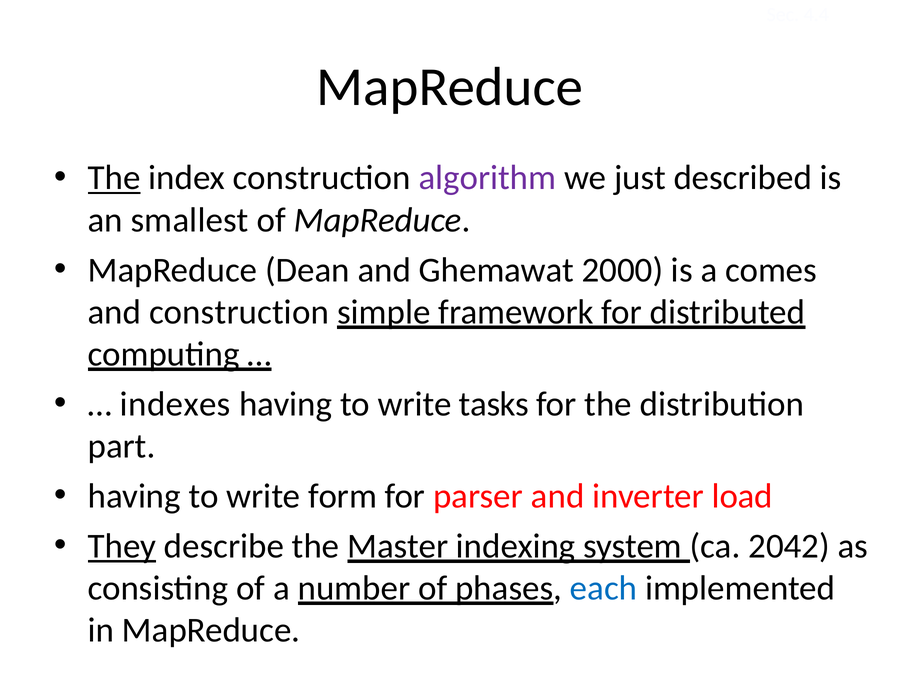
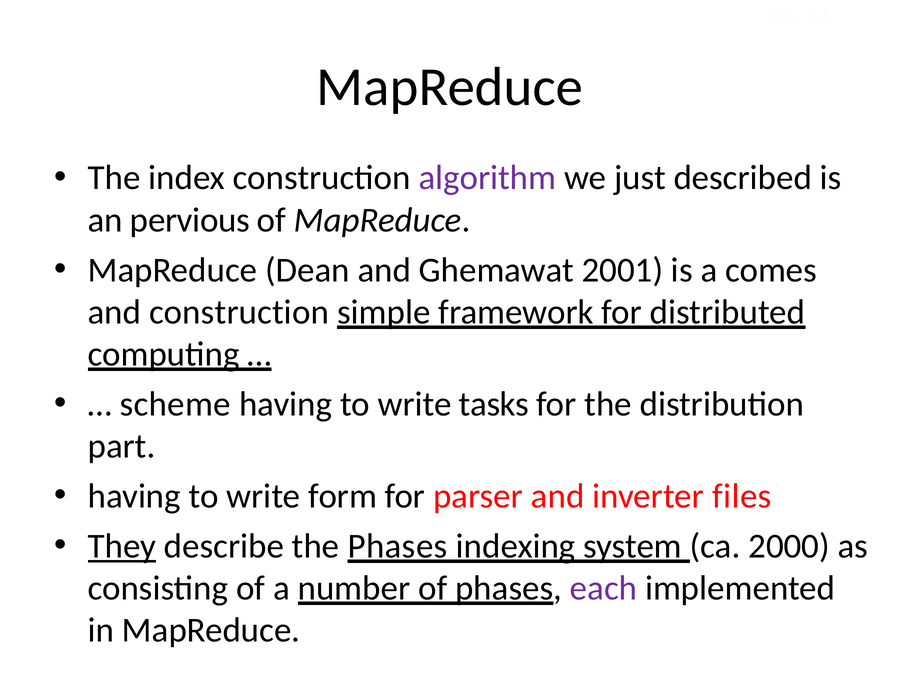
The at (114, 178) underline: present -> none
smallest: smallest -> pervious
2000: 2000 -> 2001
indexes: indexes -> scheme
load: load -> files
the Master: Master -> Phases
2042: 2042 -> 2000
each colour: blue -> purple
